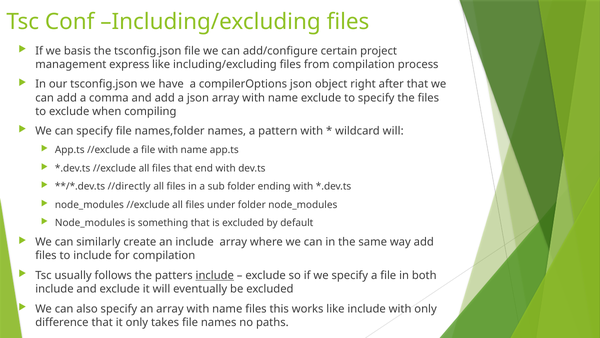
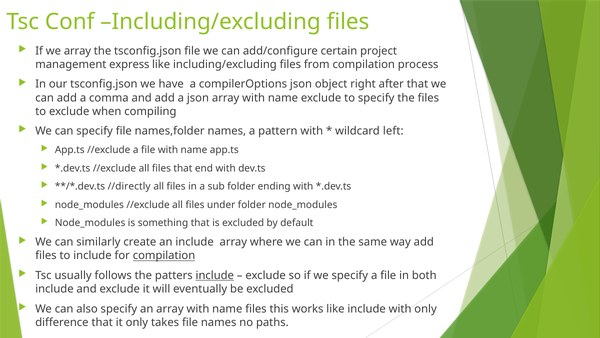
we basis: basis -> array
wildcard will: will -> left
compilation at (164, 255) underline: none -> present
